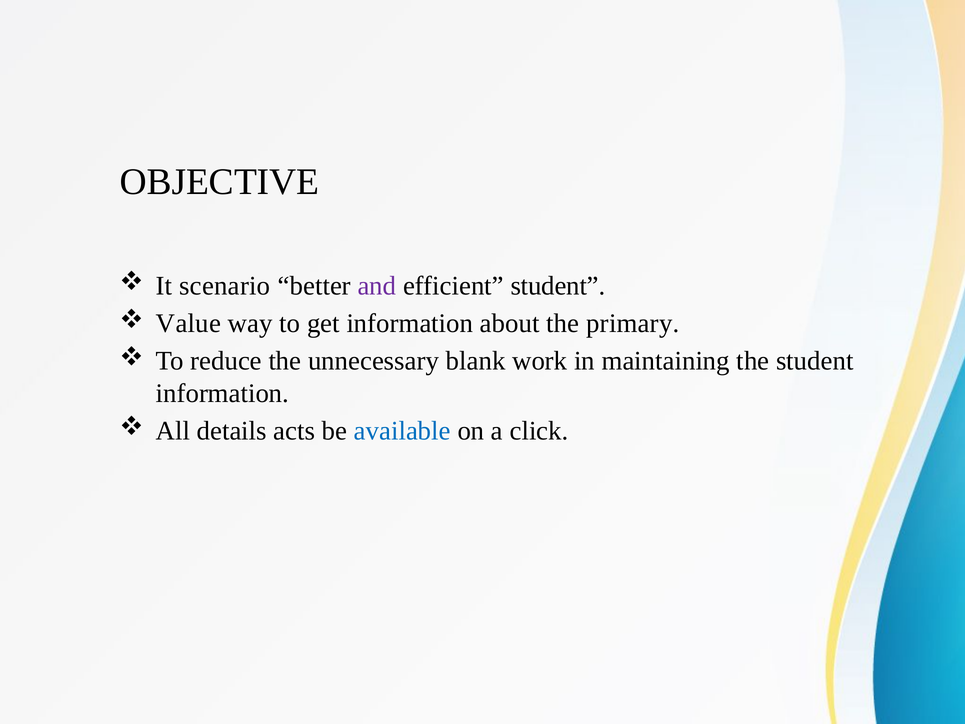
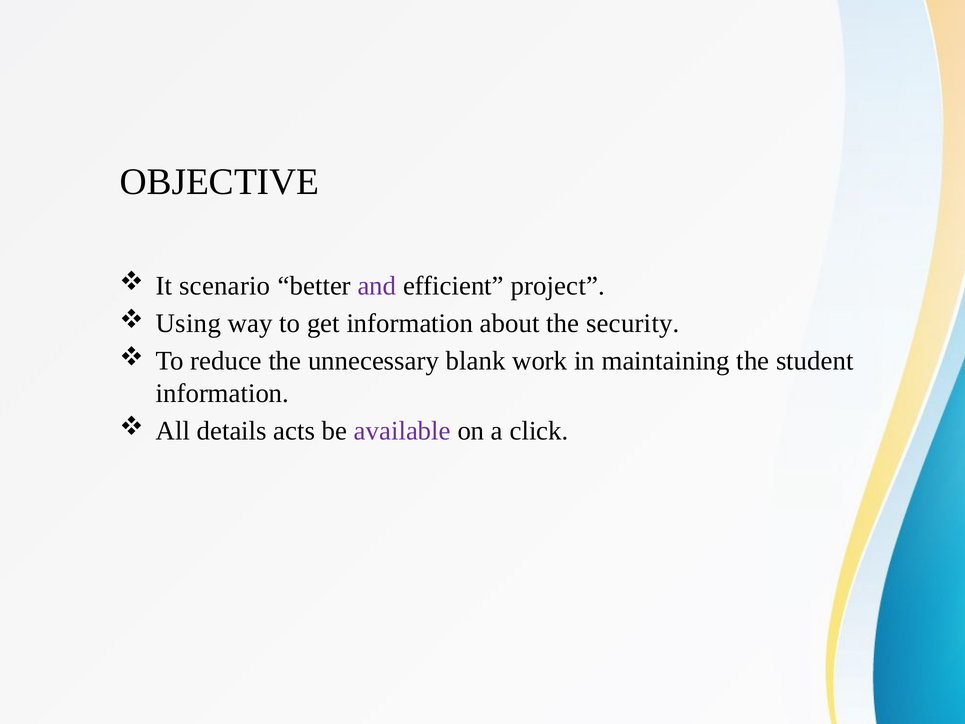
efficient student: student -> project
Value: Value -> Using
primary: primary -> security
available colour: blue -> purple
